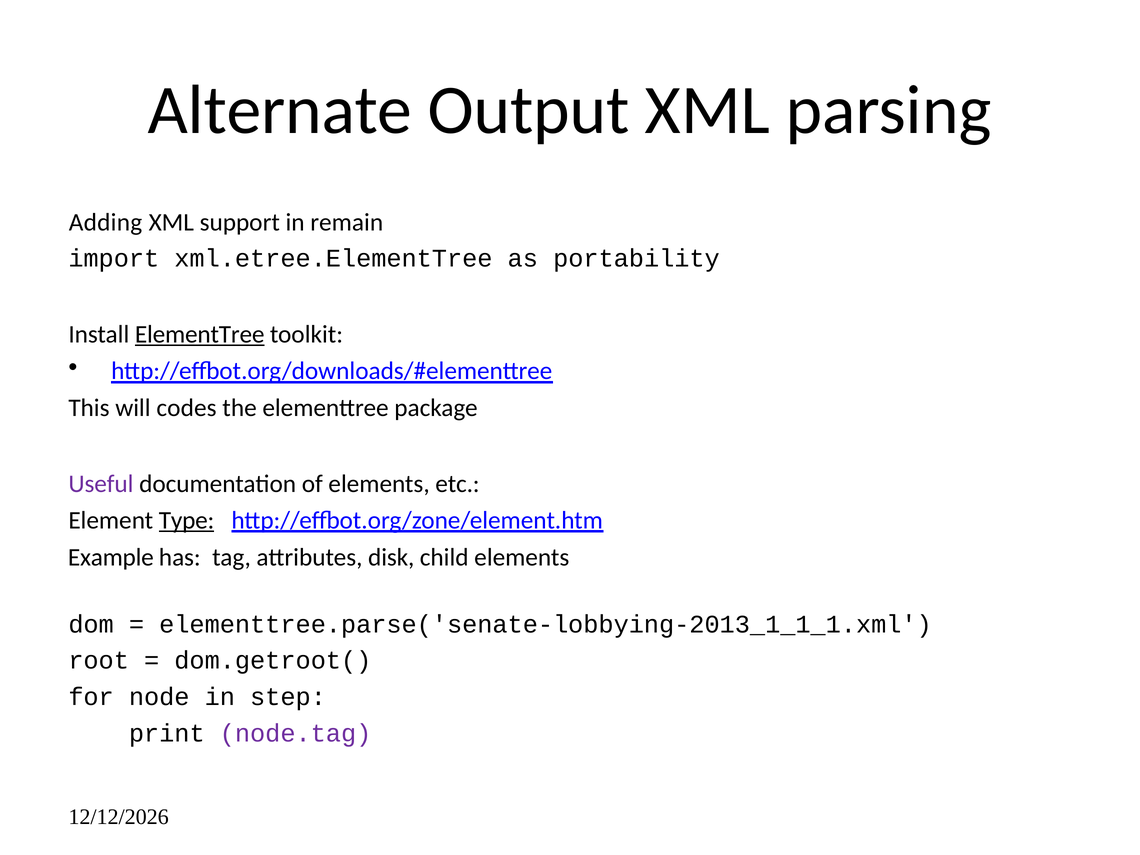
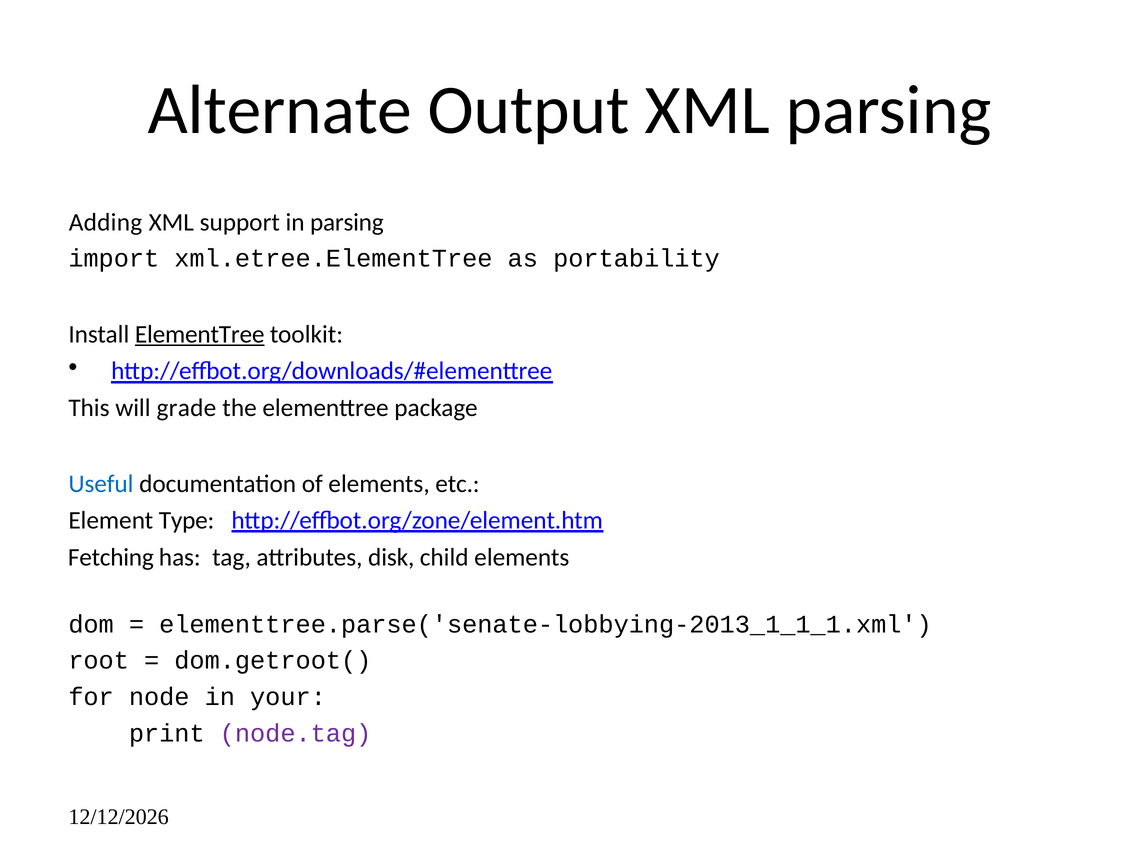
in remain: remain -> parsing
codes: codes -> grade
Useful colour: purple -> blue
Type underline: present -> none
Example: Example -> Fetching
step: step -> your
